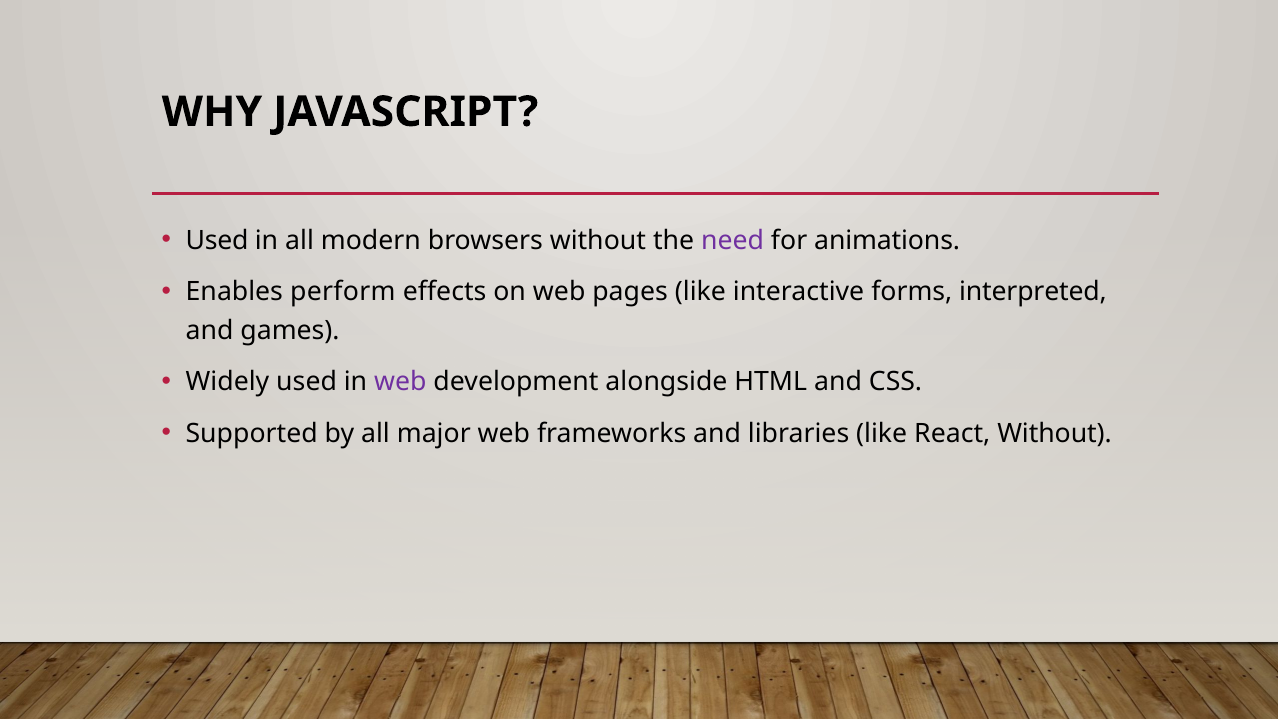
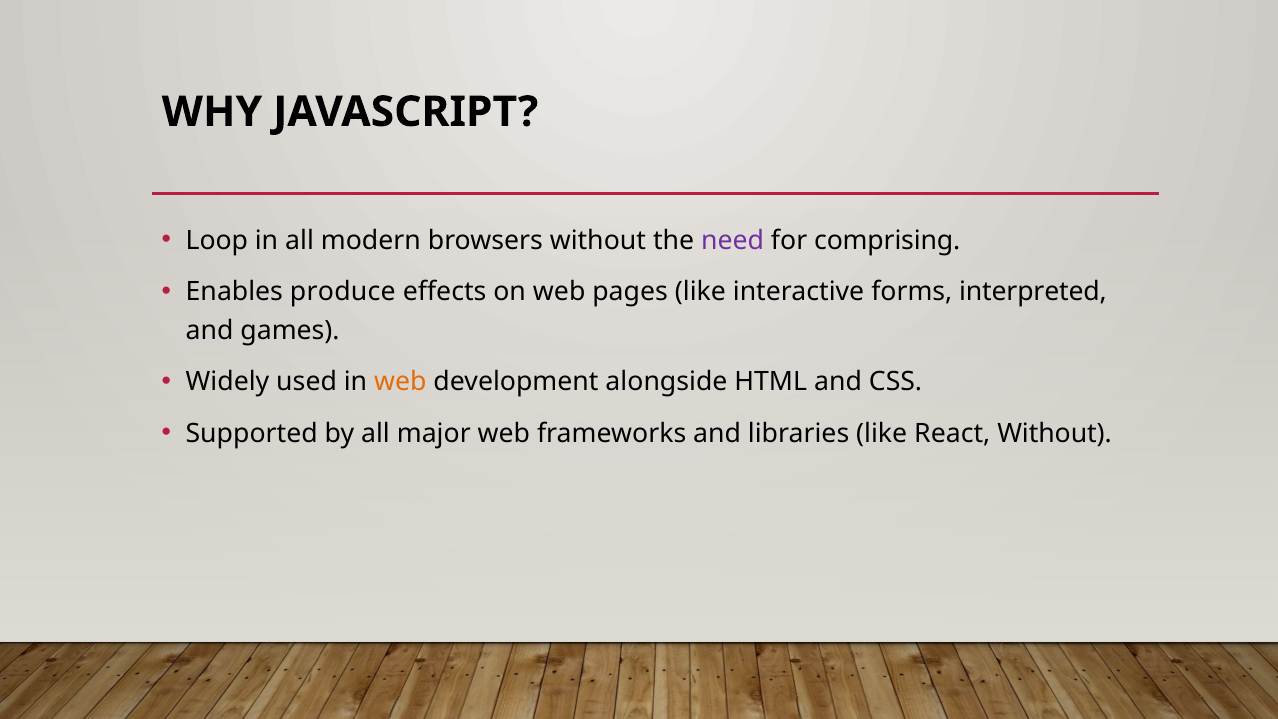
Used at (217, 240): Used -> Loop
animations: animations -> comprising
perform: perform -> produce
web at (400, 382) colour: purple -> orange
